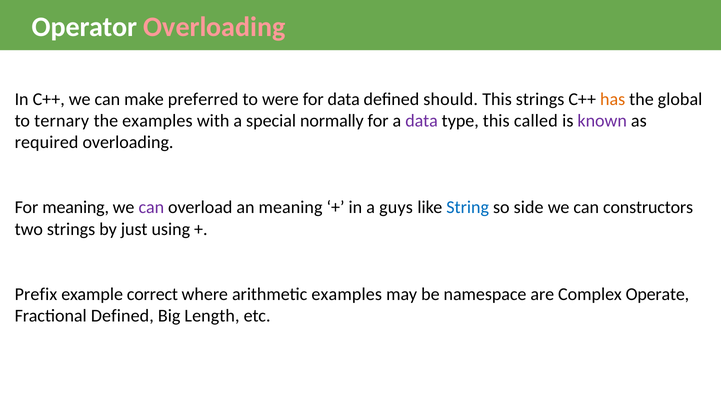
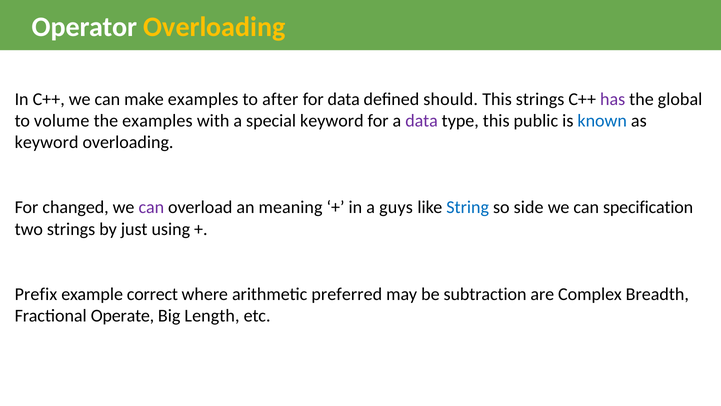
Overloading at (214, 27) colour: pink -> yellow
make preferred: preferred -> examples
were: were -> after
has colour: orange -> purple
ternary: ternary -> volume
special normally: normally -> keyword
called: called -> public
known colour: purple -> blue
required at (47, 142): required -> keyword
For meaning: meaning -> changed
constructors: constructors -> specification
arithmetic examples: examples -> preferred
namespace: namespace -> subtraction
Operate: Operate -> Breadth
Fractional Defined: Defined -> Operate
